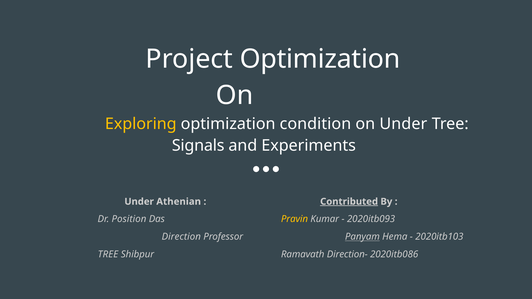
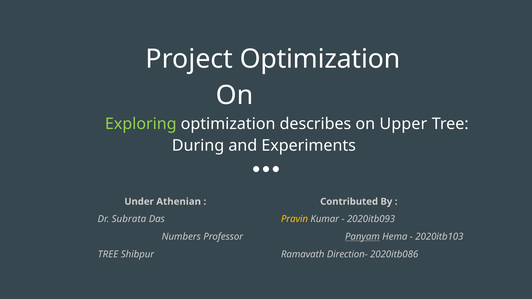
Exploring colour: yellow -> light green
condition: condition -> describes
on Under: Under -> Upper
Signals: Signals -> During
Contributed underline: present -> none
Position: Position -> Subrata
Direction: Direction -> Numbers
